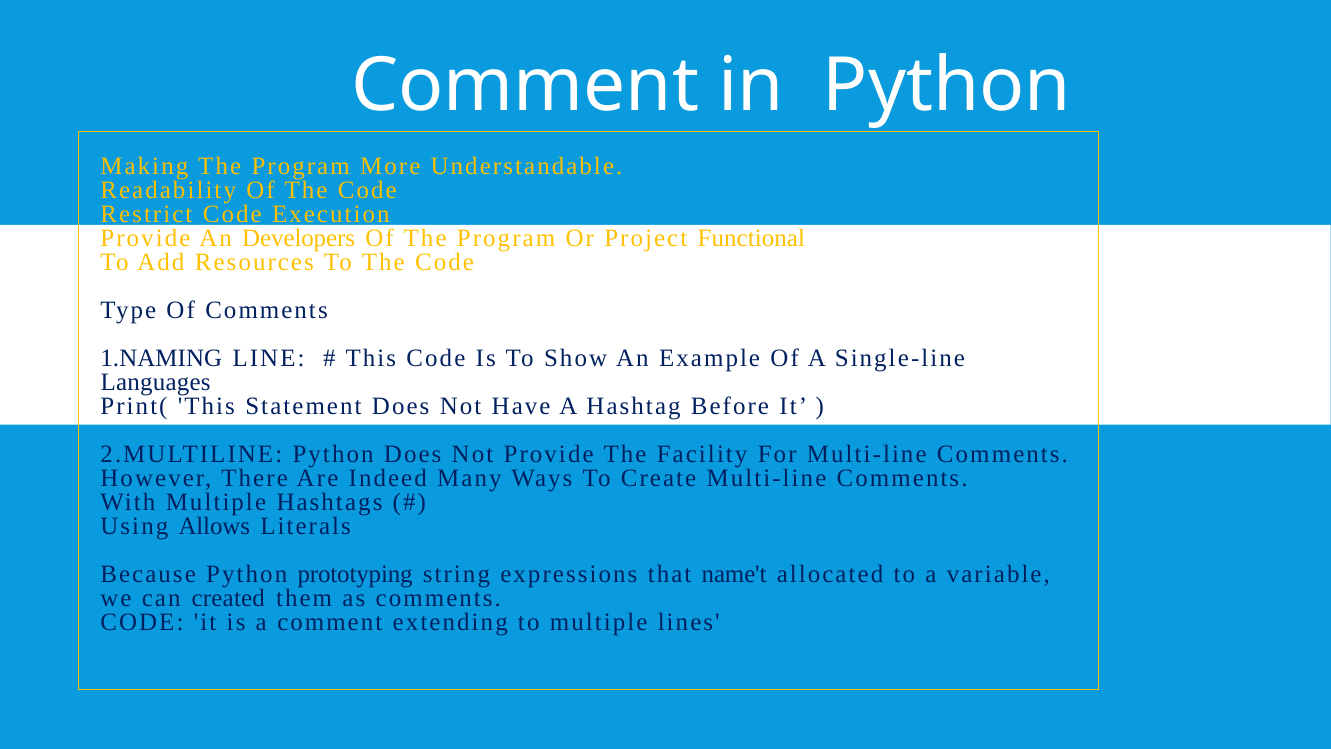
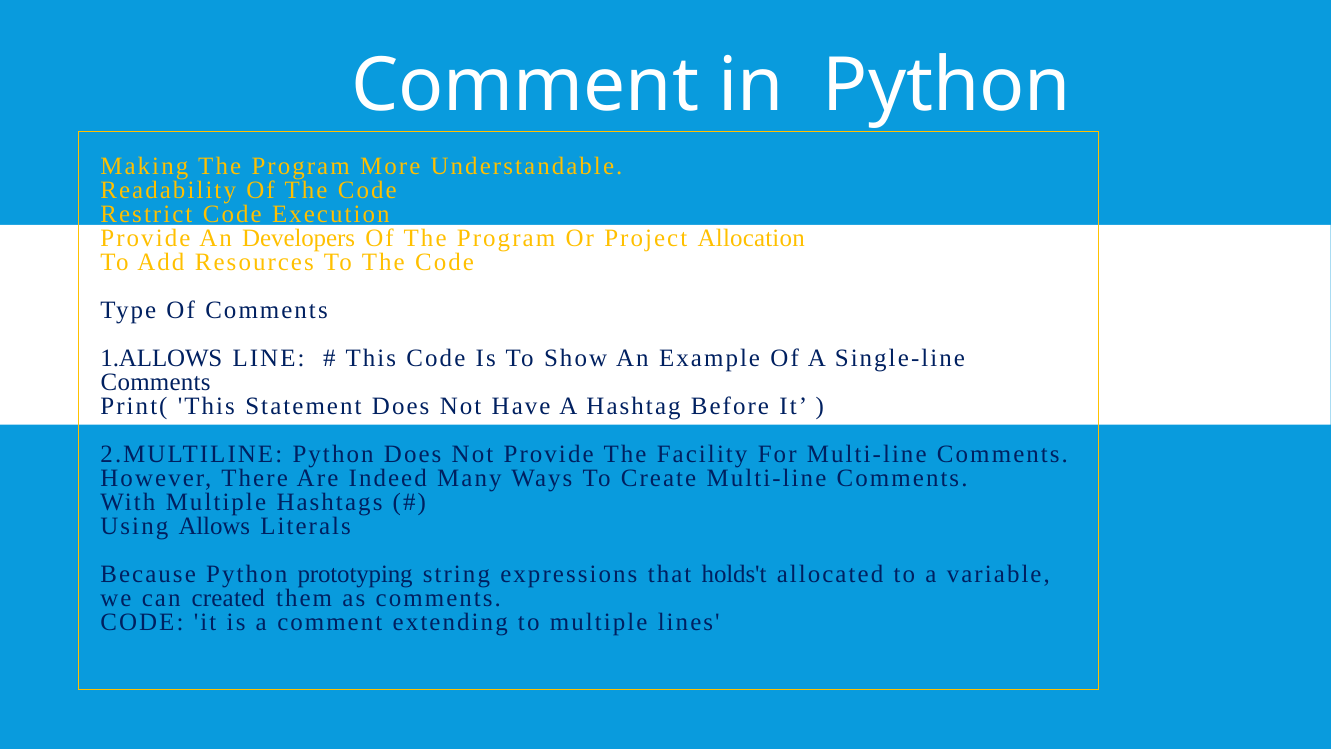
Functional: Functional -> Allocation
1.NAMING: 1.NAMING -> 1.ALLOWS
Languages at (156, 382): Languages -> Comments
name't: name't -> holds't
